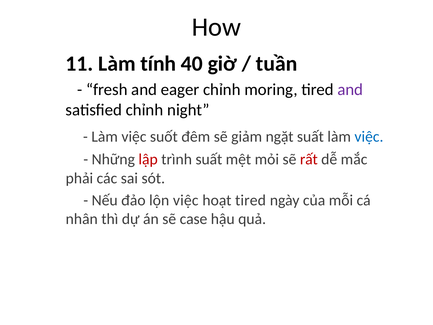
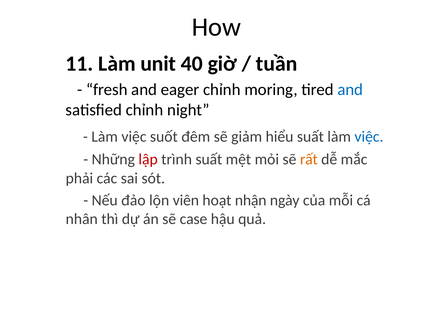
tính: tính -> unit
and at (350, 90) colour: purple -> blue
ngặt: ngặt -> hiểu
rất colour: red -> orange
lộn việc: việc -> viên
hoạt tired: tired -> nhận
